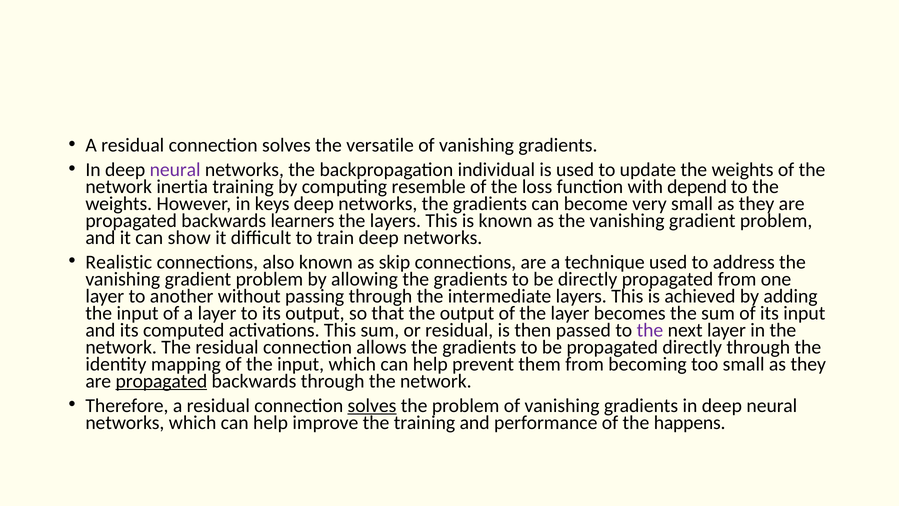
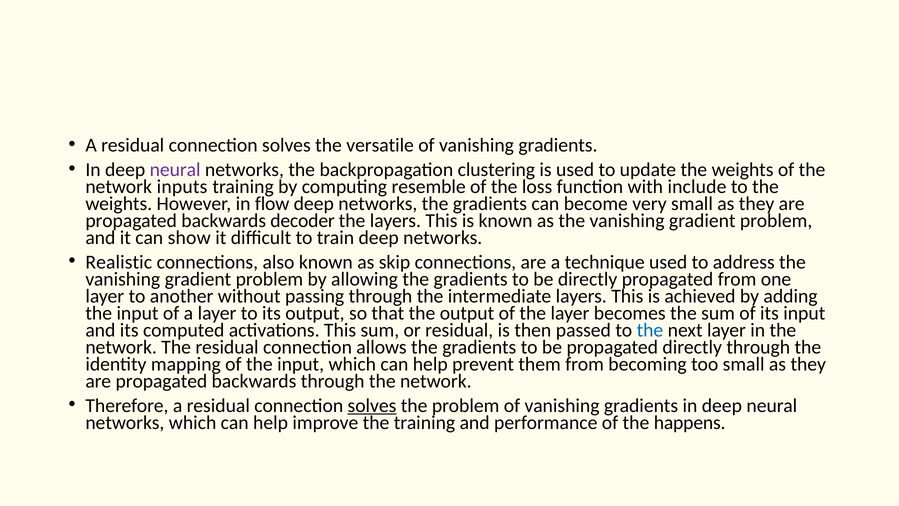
individual: individual -> clustering
inertia: inertia -> inputs
depend: depend -> include
keys: keys -> flow
learners: learners -> decoder
the at (650, 330) colour: purple -> blue
propagated at (161, 381) underline: present -> none
